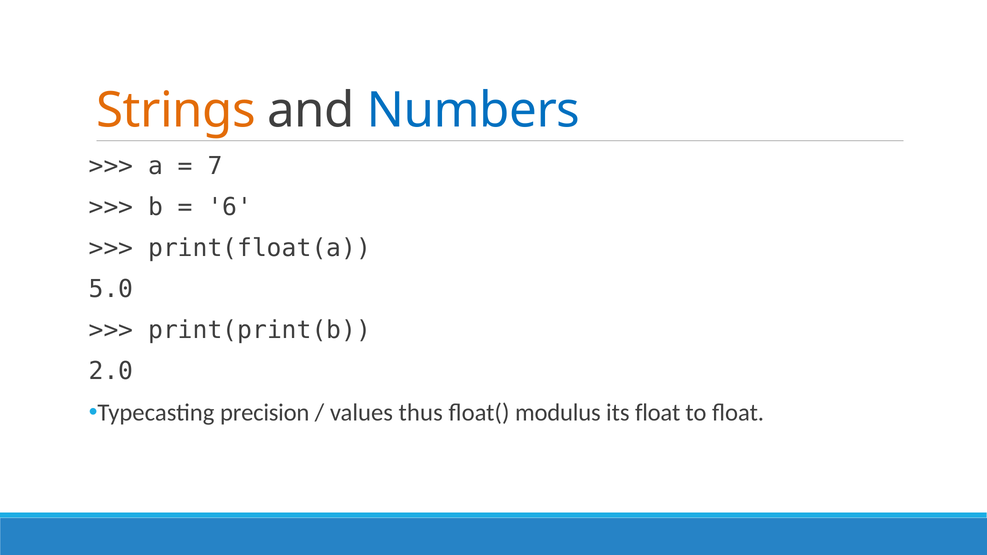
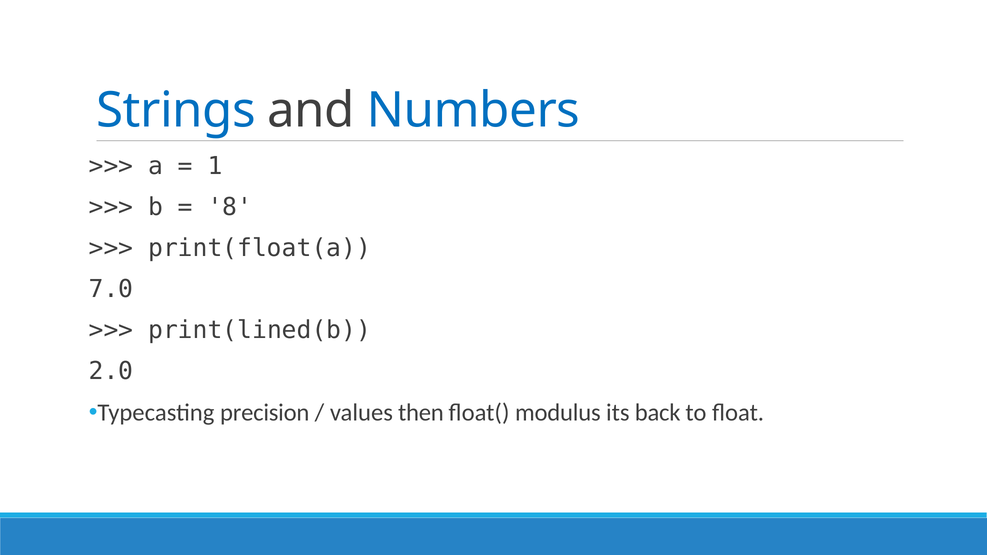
Strings colour: orange -> blue
7: 7 -> 1
6: 6 -> 8
5.0: 5.0 -> 7.0
print(print(b: print(print(b -> print(lined(b
thus: thus -> then
its float: float -> back
